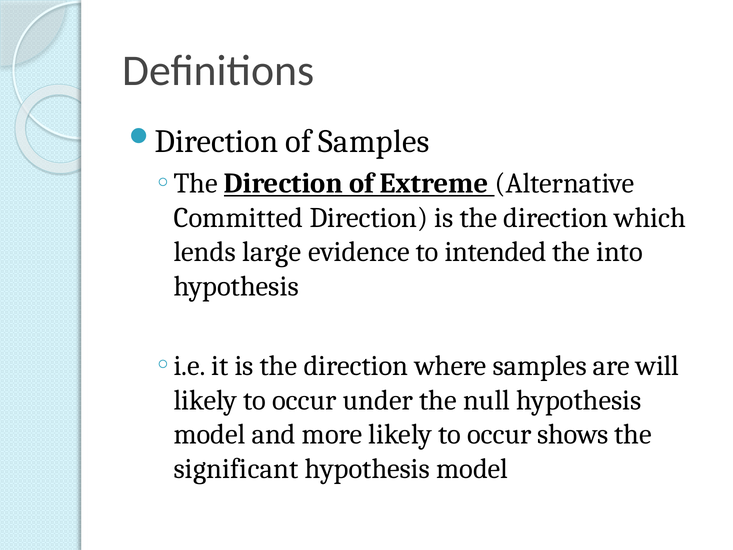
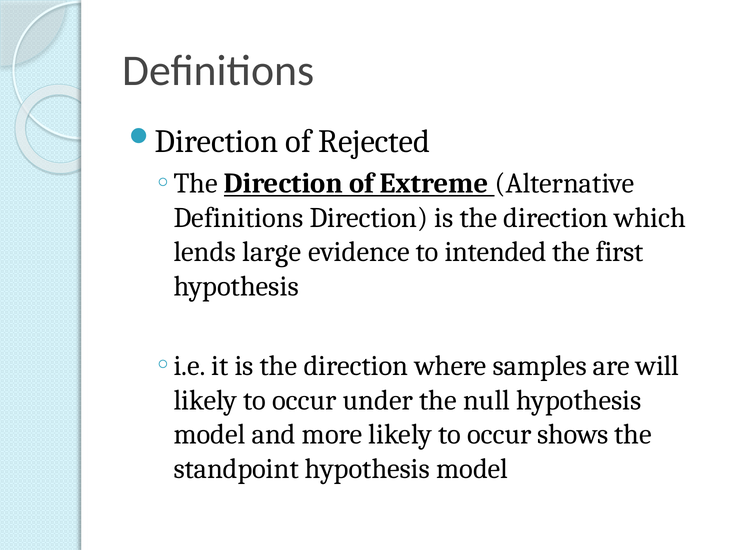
of Samples: Samples -> Rejected
Committed at (238, 218): Committed -> Definitions
into: into -> first
significant: significant -> standpoint
